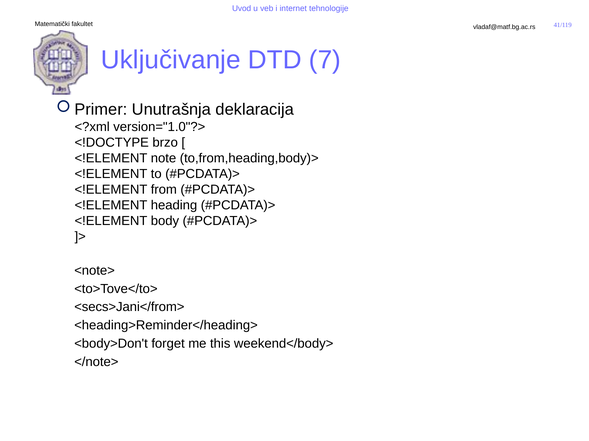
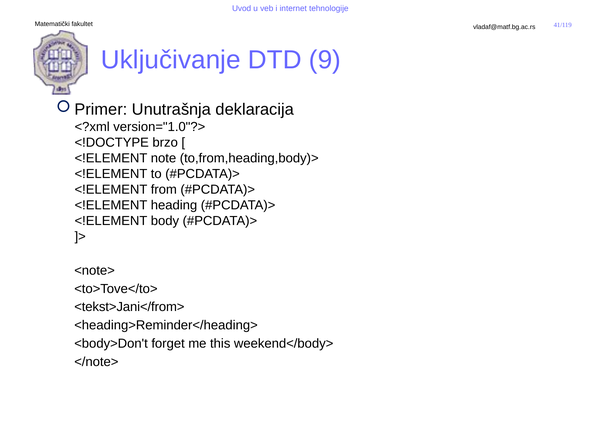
7: 7 -> 9
<secs>Jani</from>: <secs>Jani</from> -> <tekst>Jani</from>
